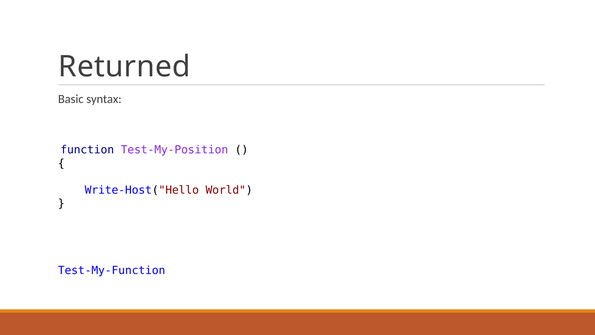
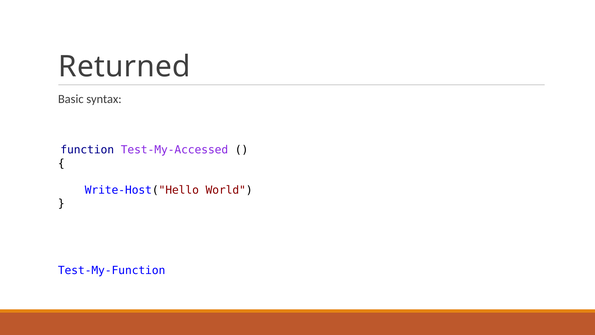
Test-My-Position: Test-My-Position -> Test-My-Accessed
